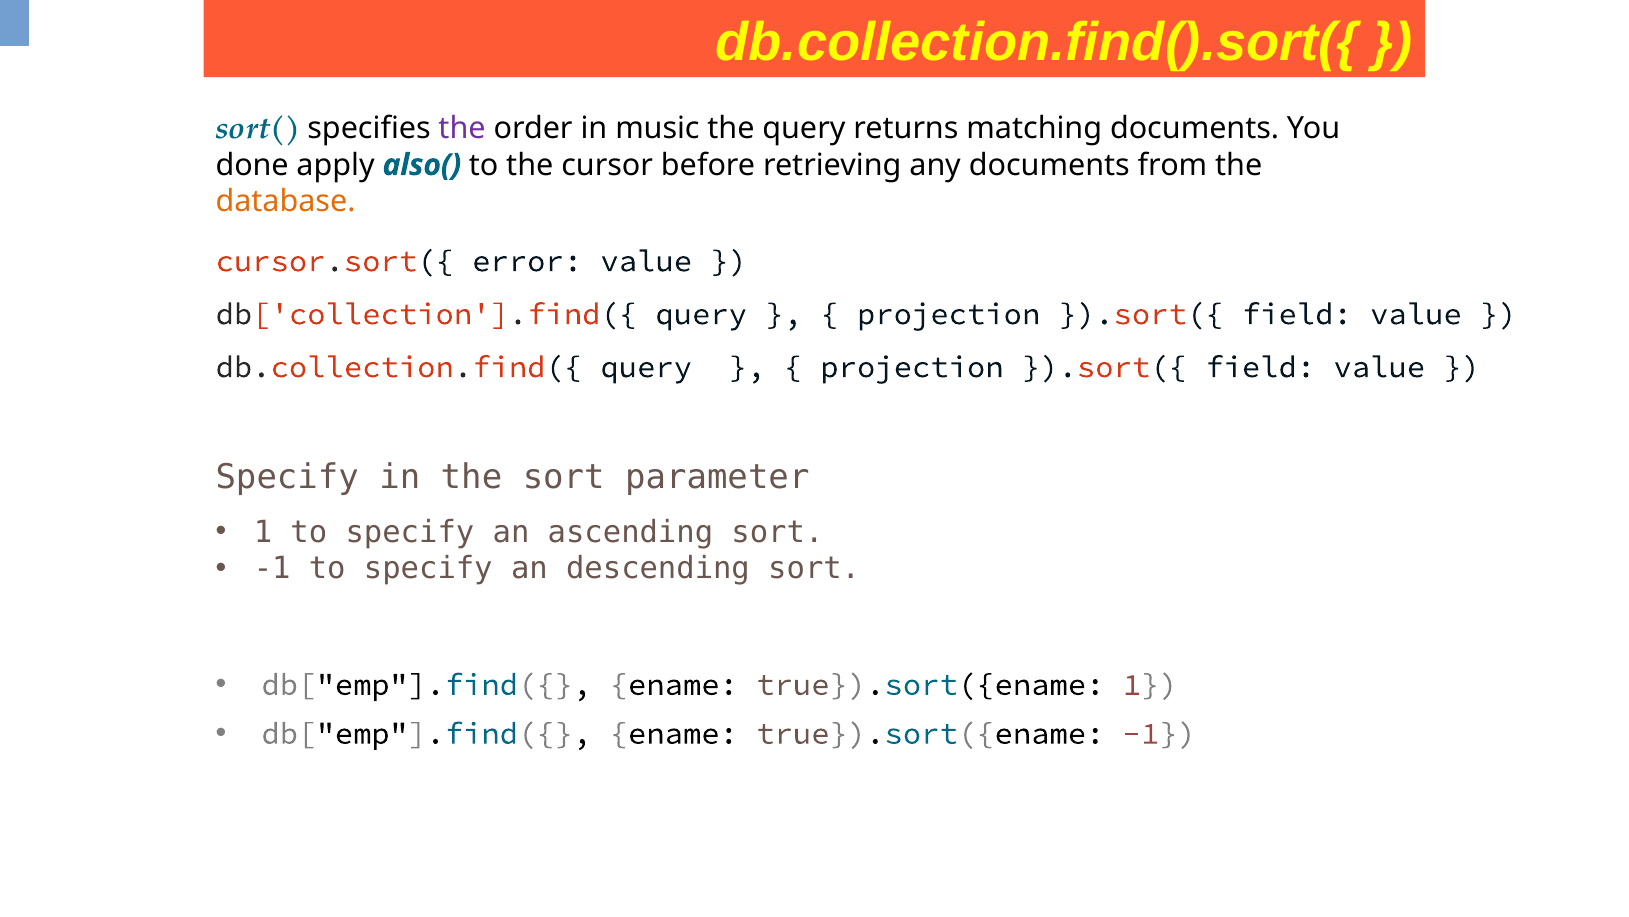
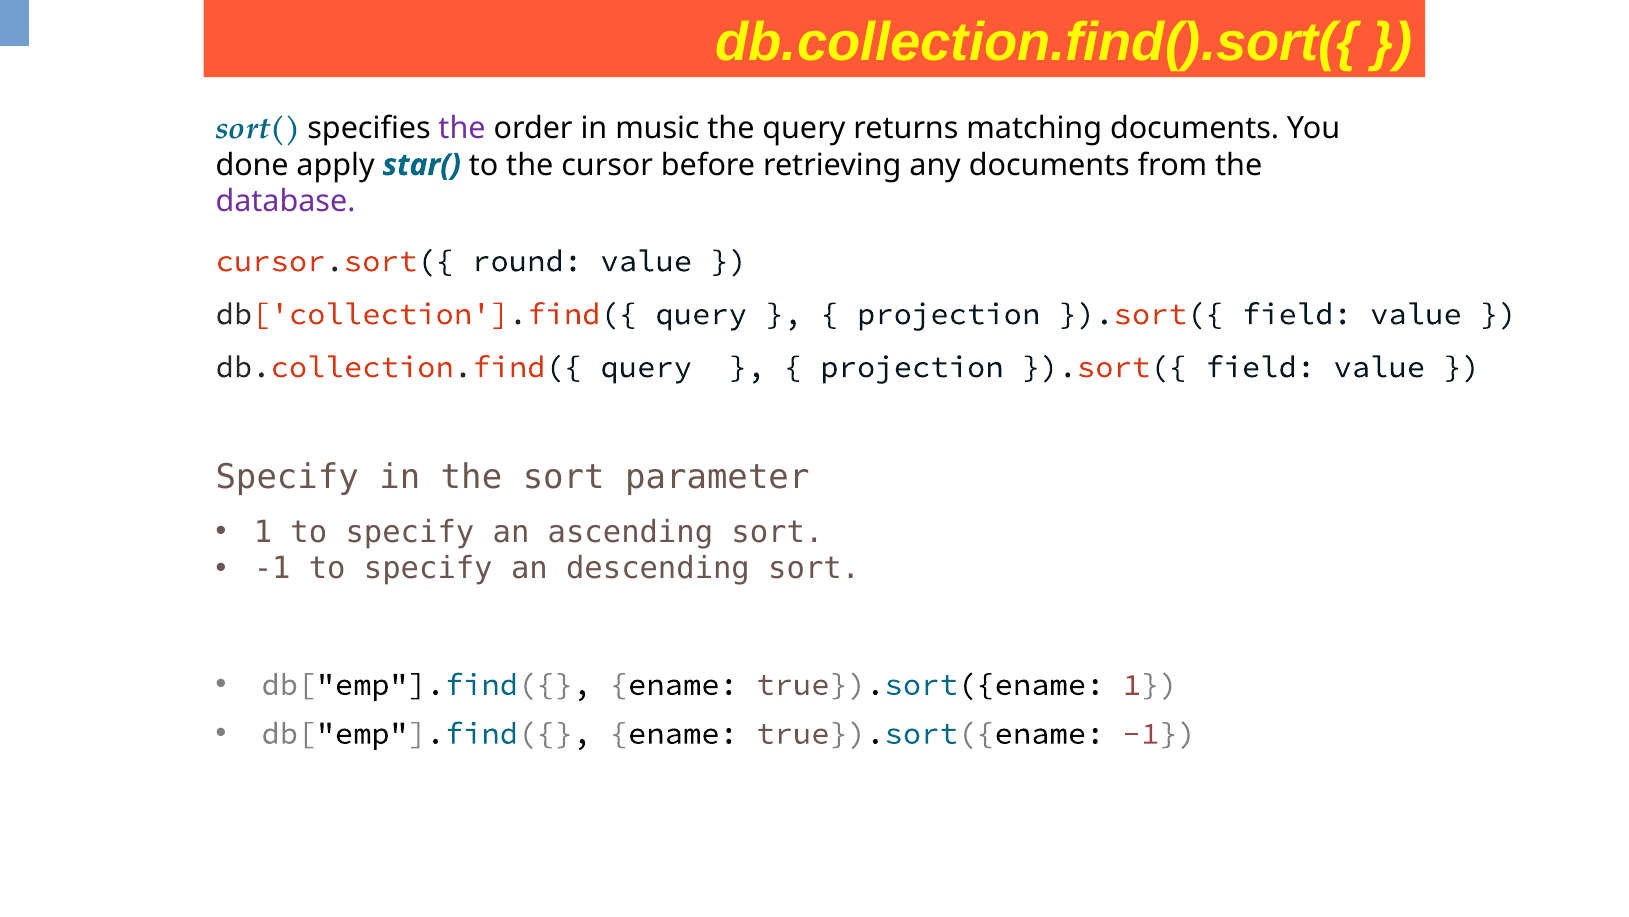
also(: also( -> star(
database colour: orange -> purple
error: error -> round
